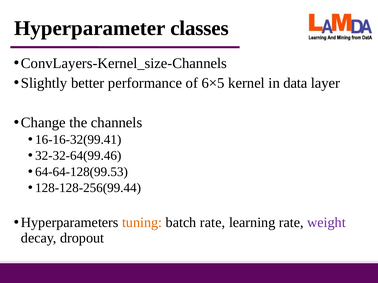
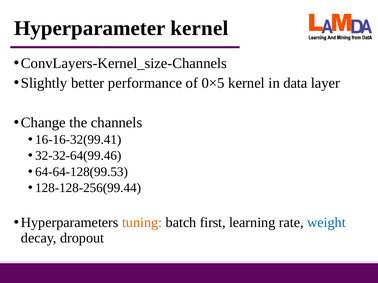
Hyperparameter classes: classes -> kernel
6×5: 6×5 -> 0×5
batch rate: rate -> first
weight colour: purple -> blue
